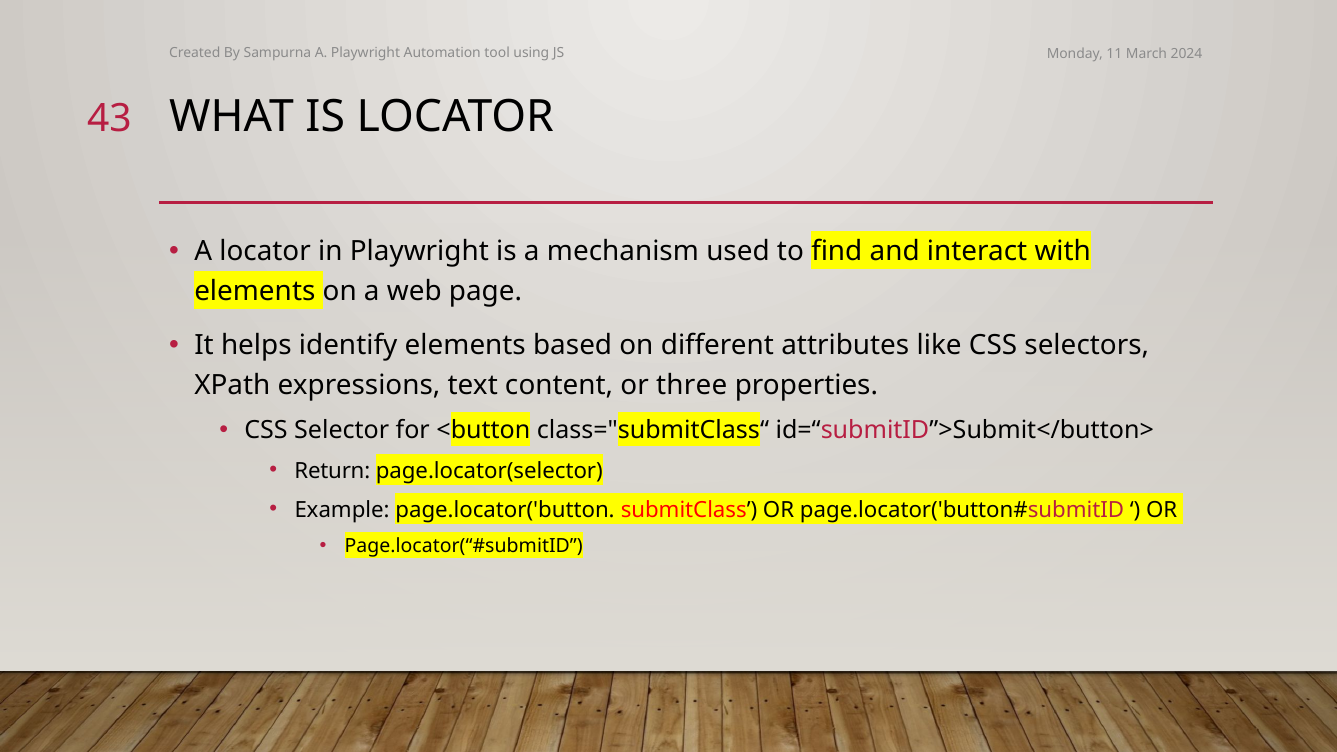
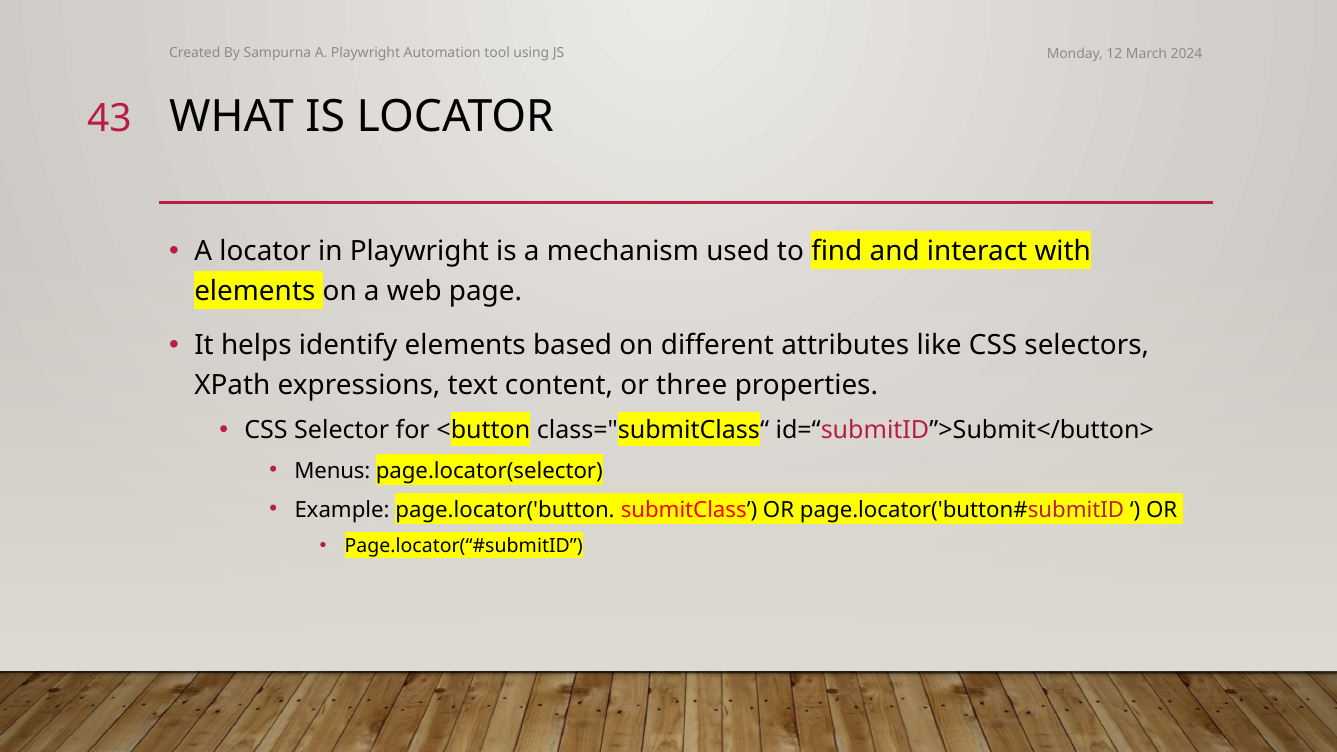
11: 11 -> 12
Return: Return -> Menus
